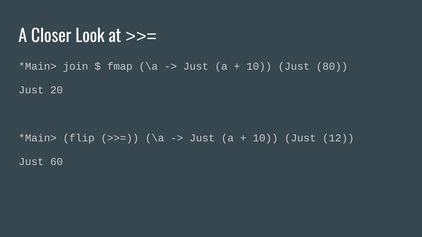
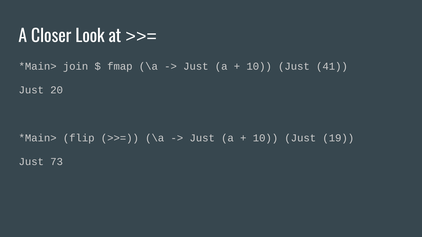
80: 80 -> 41
12: 12 -> 19
60: 60 -> 73
